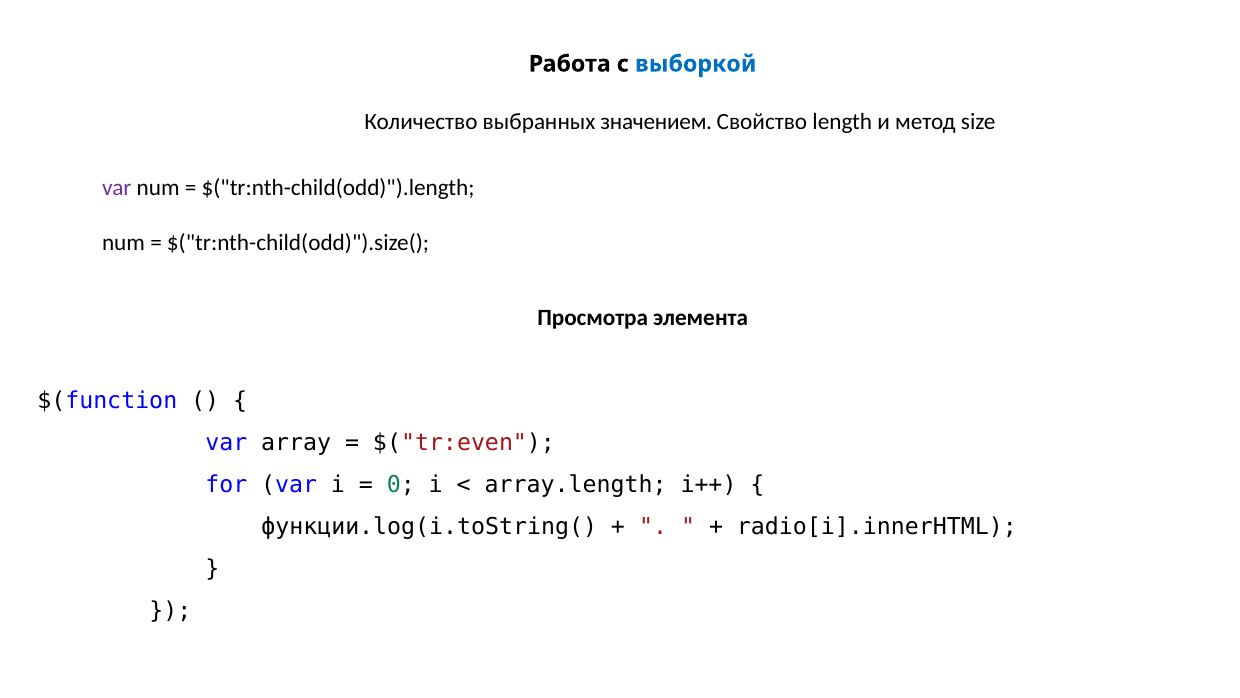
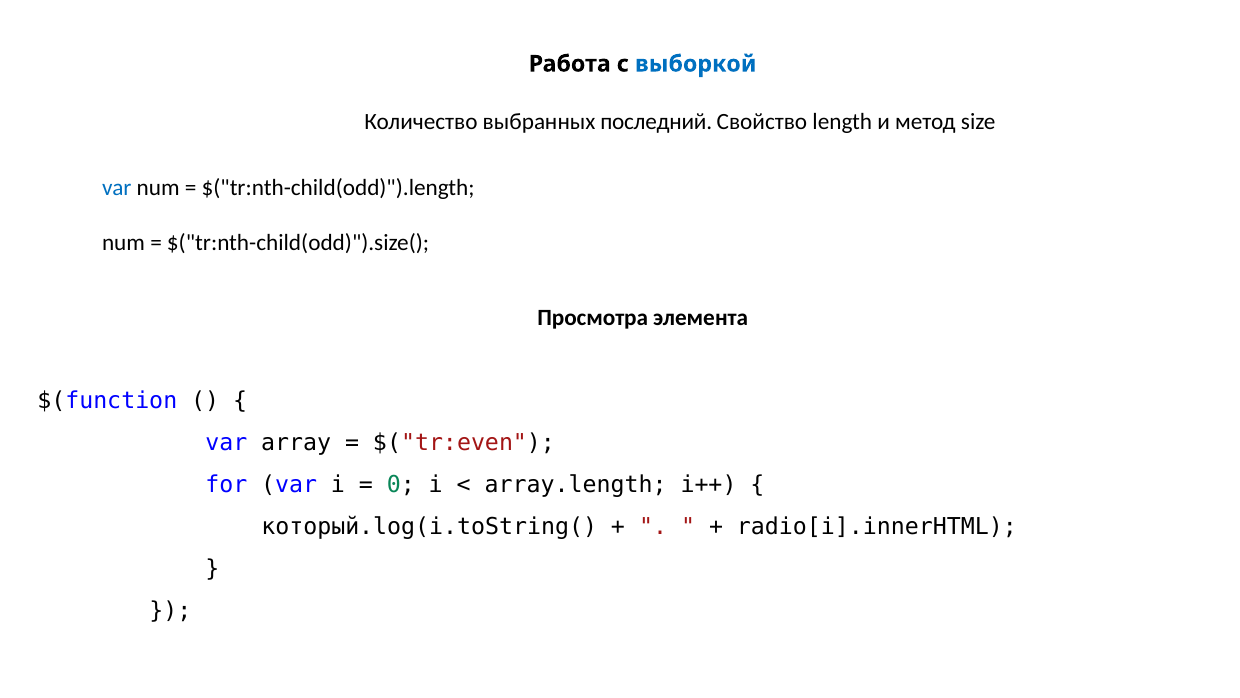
значением: значением -> последний
var at (117, 187) colour: purple -> blue
функции.log(i.toString(: функции.log(i.toString( -> который.log(i.toString(
